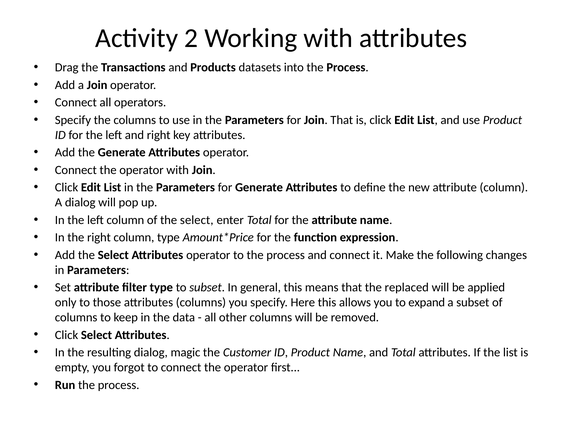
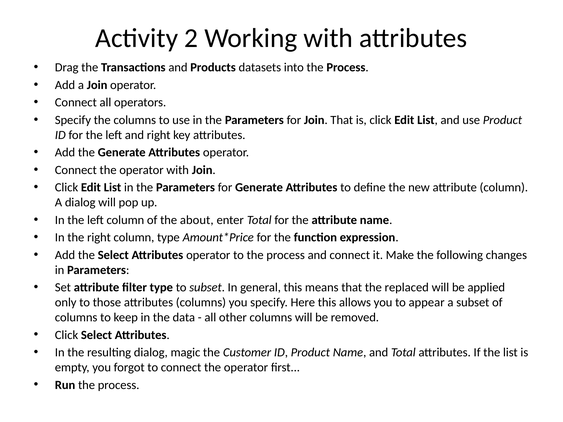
of the select: select -> about
expand: expand -> appear
